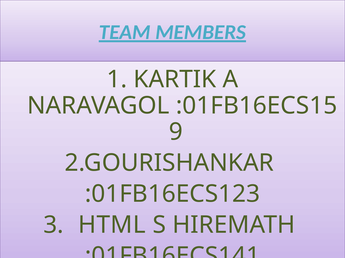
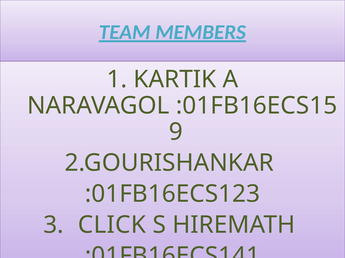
HTML: HTML -> CLICK
